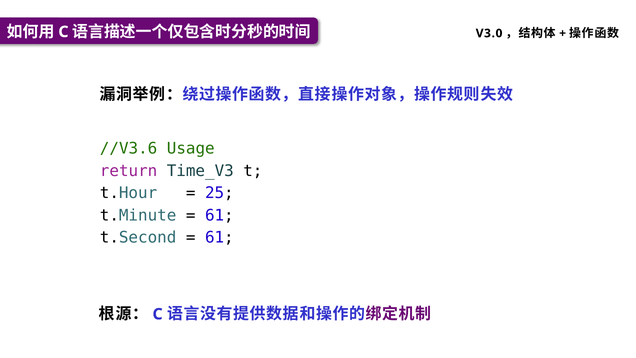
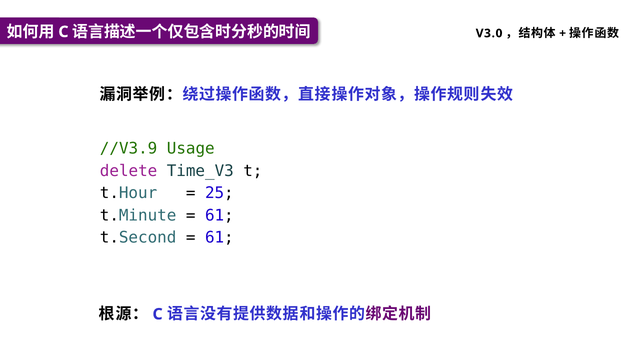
//V3.6: //V3.6 -> //V3.9
return: return -> delete
